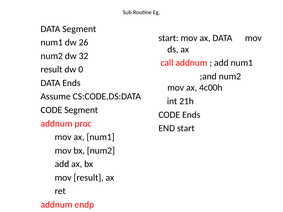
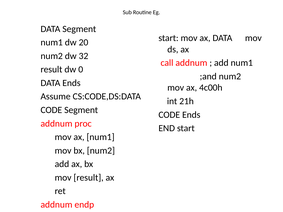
26: 26 -> 20
